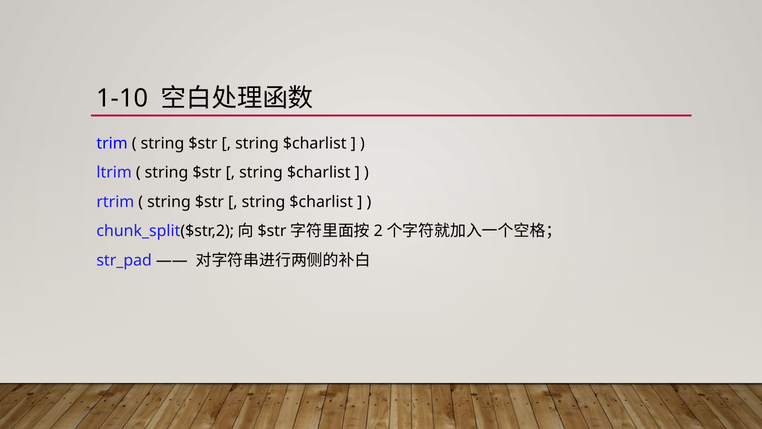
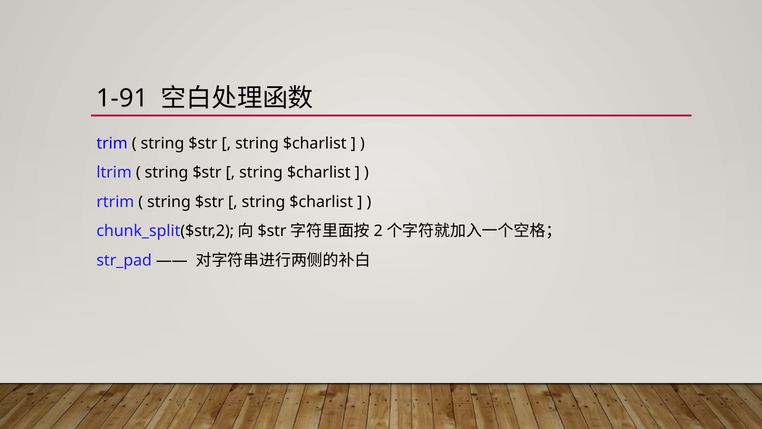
1-10: 1-10 -> 1-91
